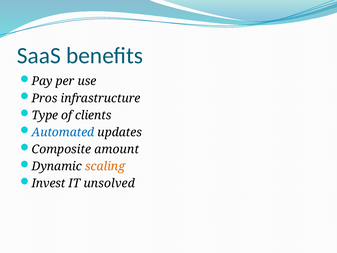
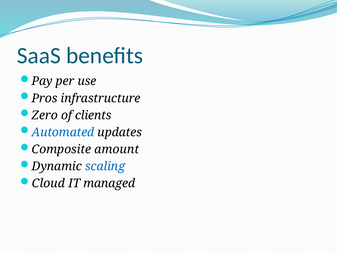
Type: Type -> Zero
scaling colour: orange -> blue
Invest: Invest -> Cloud
unsolved: unsolved -> managed
